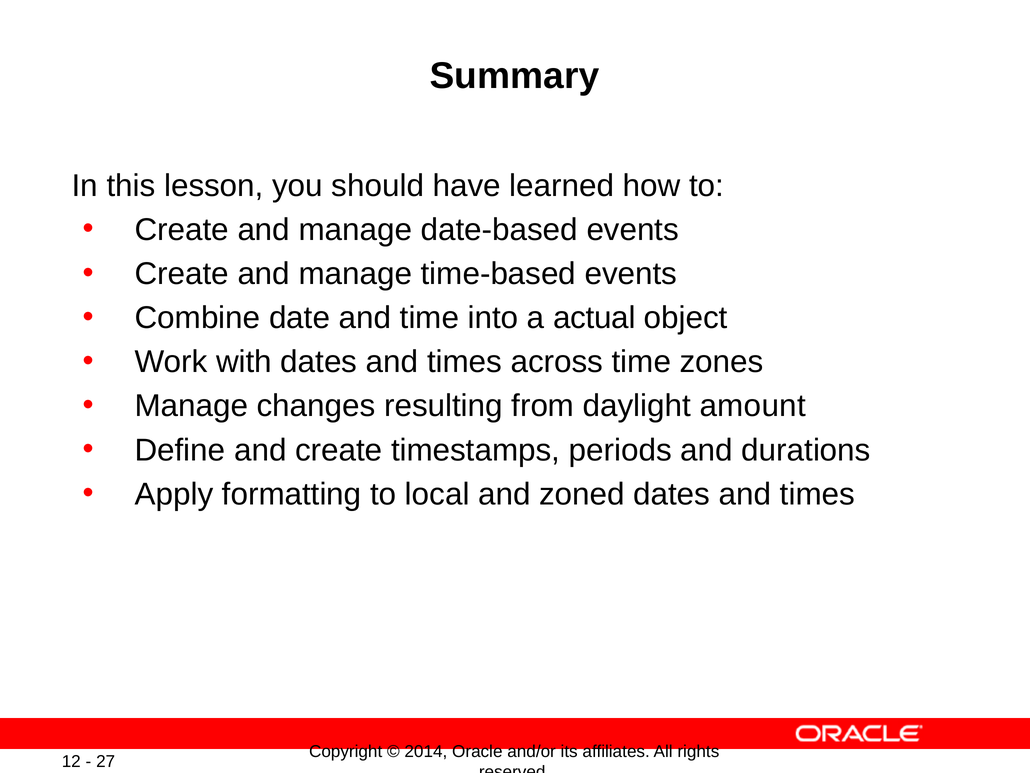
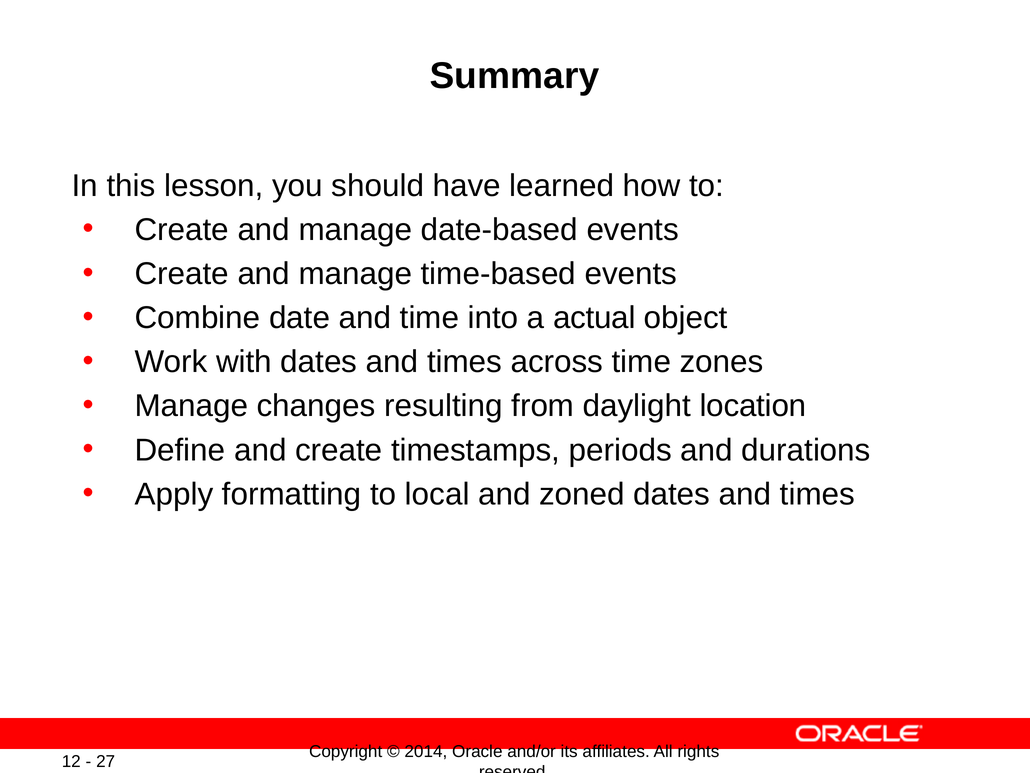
amount: amount -> location
